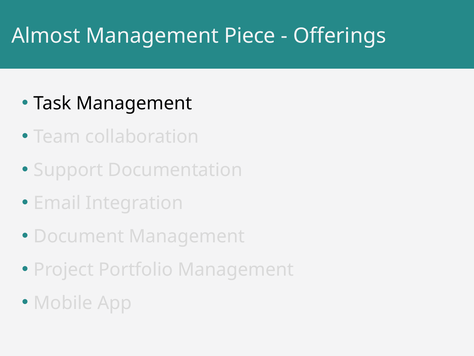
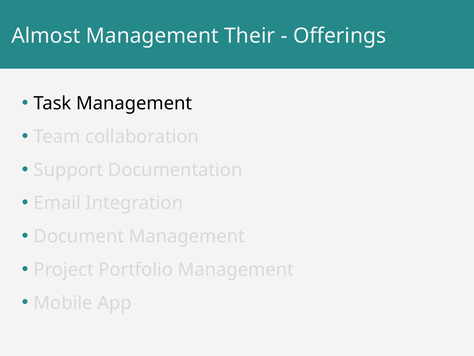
Piece: Piece -> Their
